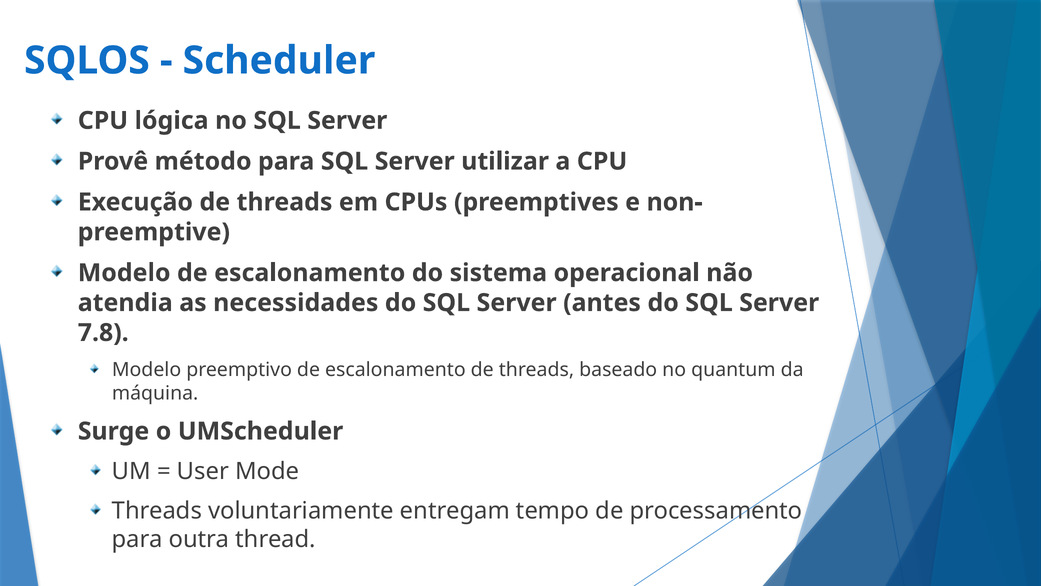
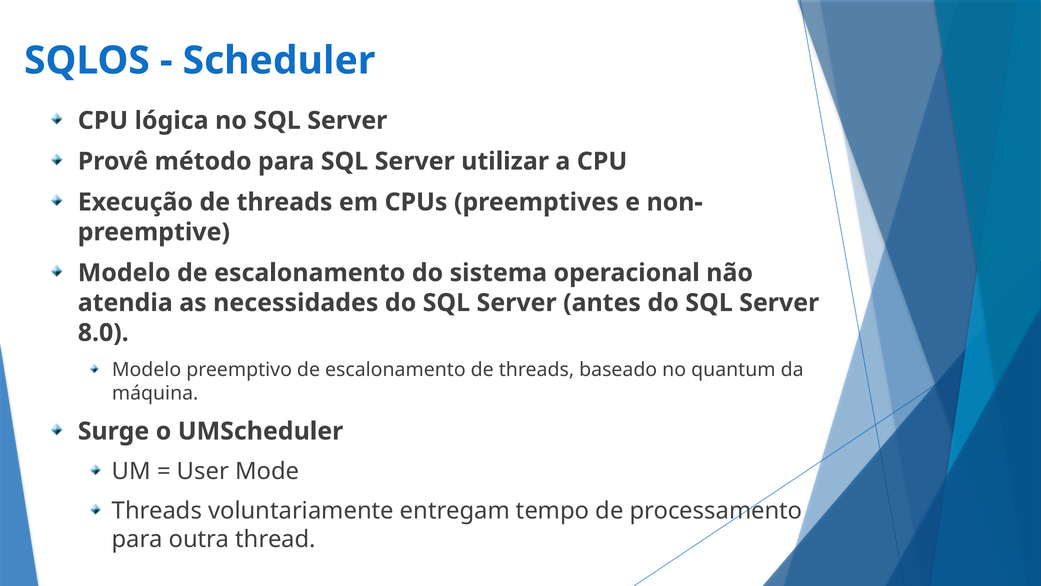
7.8: 7.8 -> 8.0
